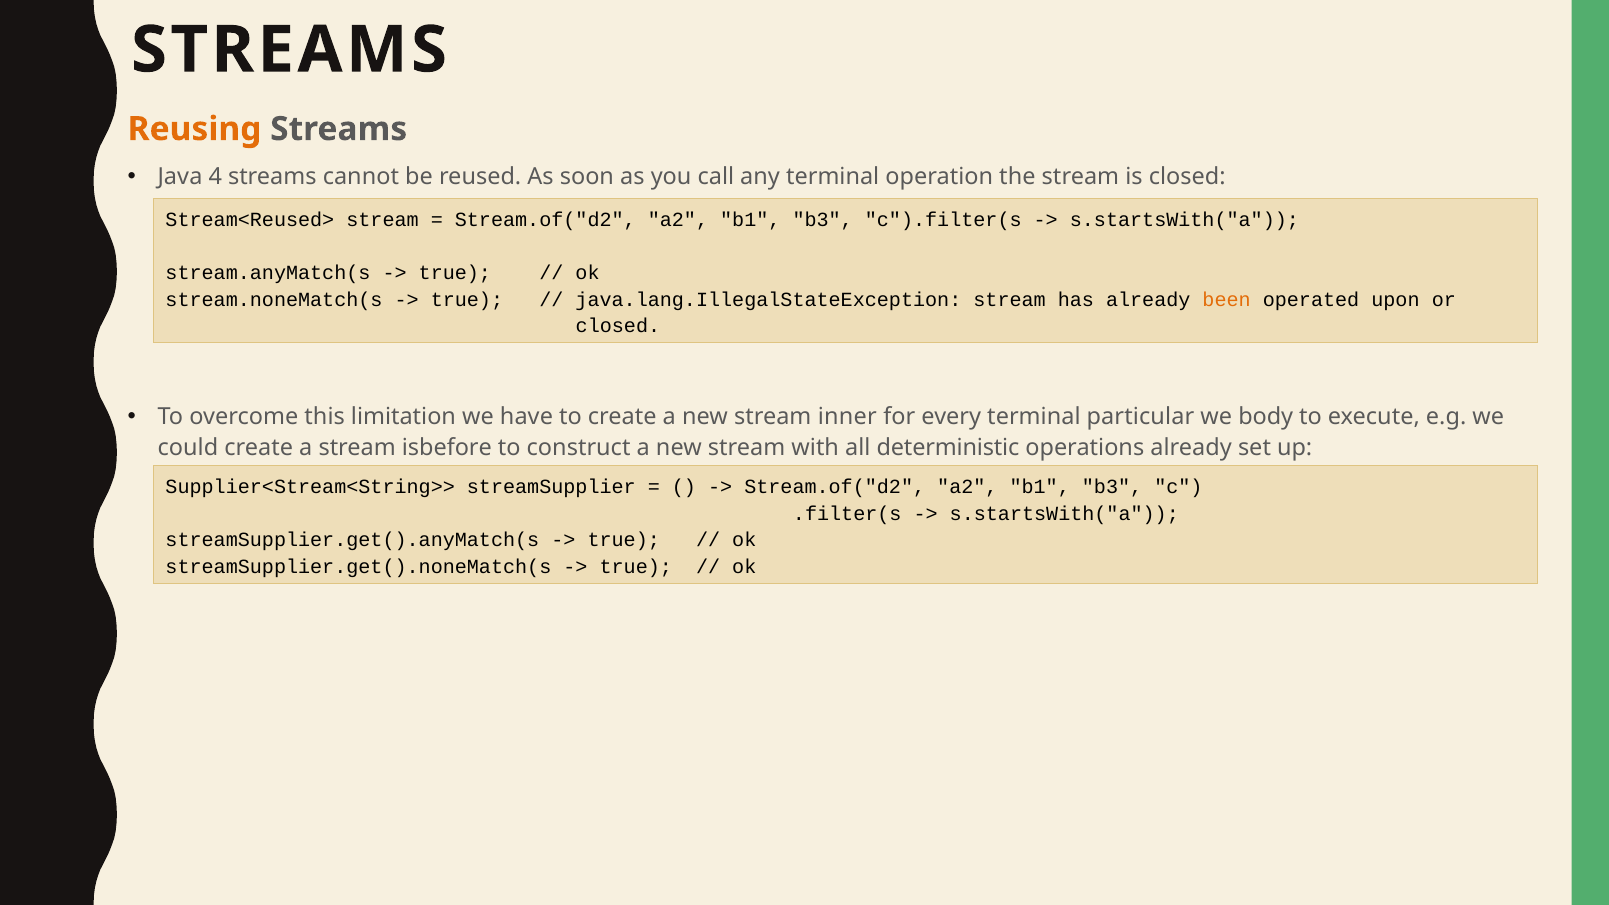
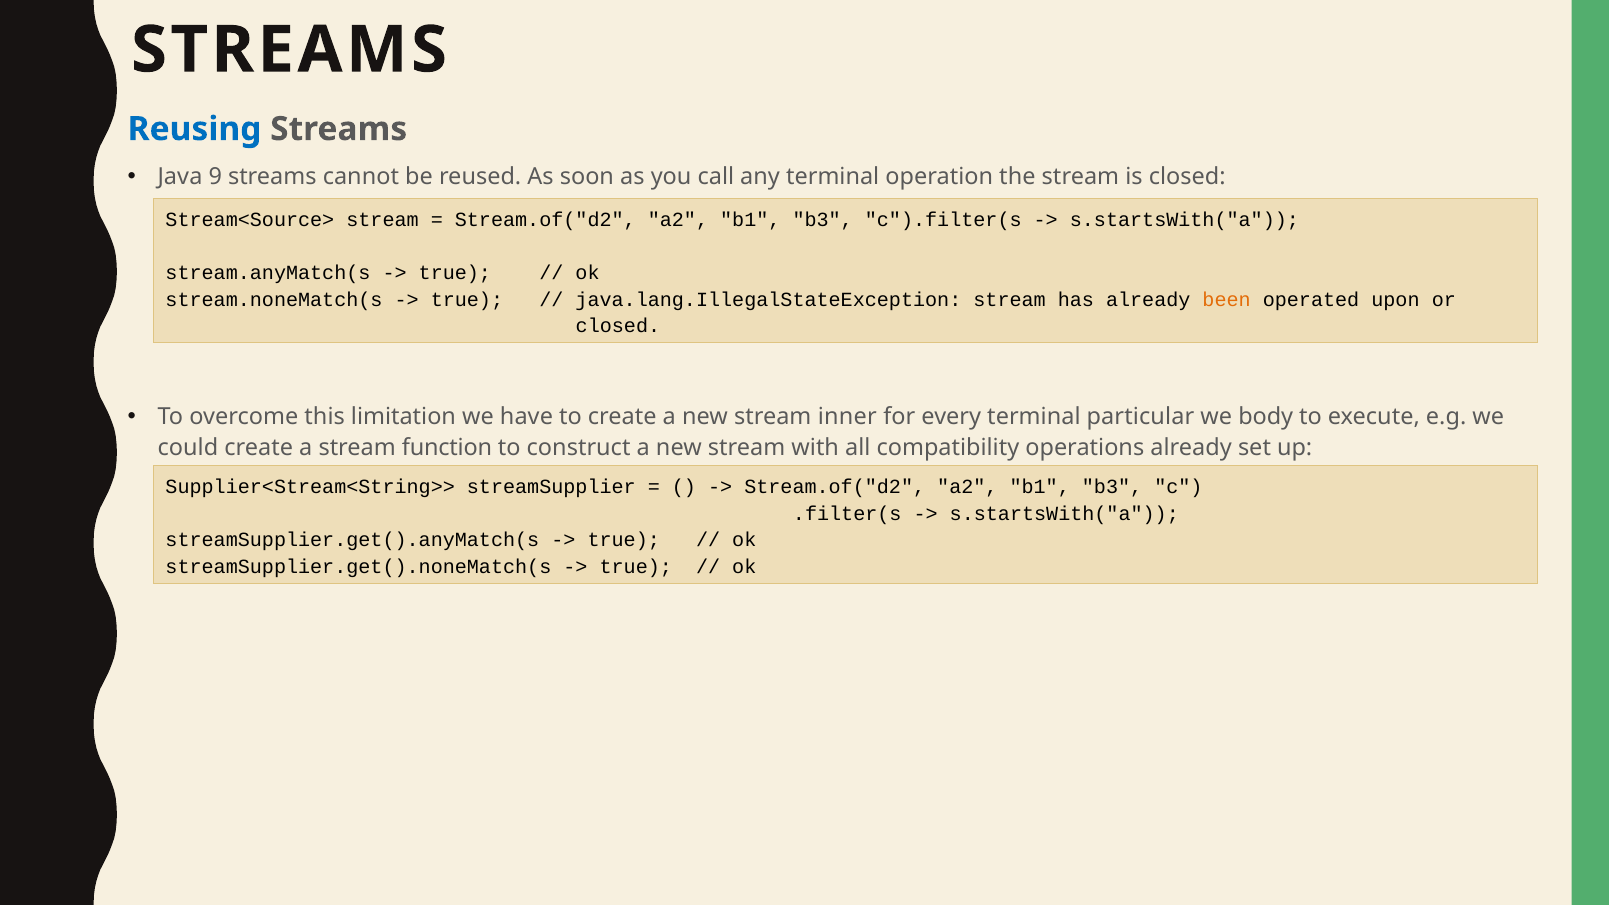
Reusing colour: orange -> blue
4: 4 -> 9
Stream<Reused>: Stream<Reused> -> Stream<Source>
isbefore: isbefore -> function
deterministic: deterministic -> compatibility
